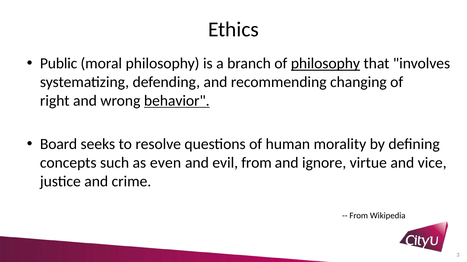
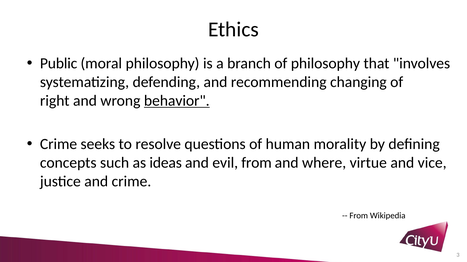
philosophy at (325, 64) underline: present -> none
Board at (59, 145): Board -> Crime
even: even -> ideas
ignore: ignore -> where
